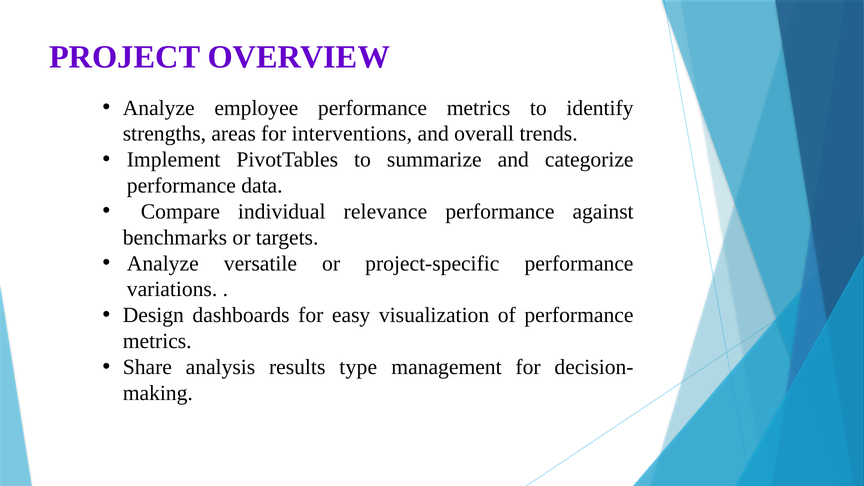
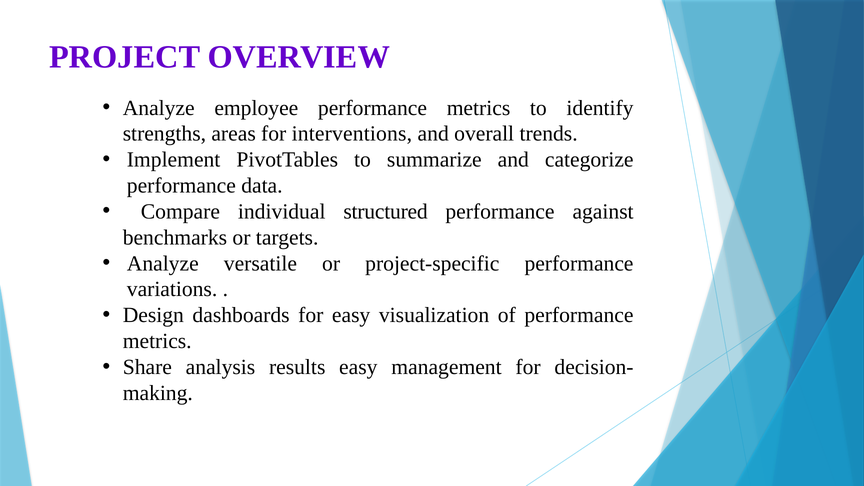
relevance: relevance -> structured
results type: type -> easy
